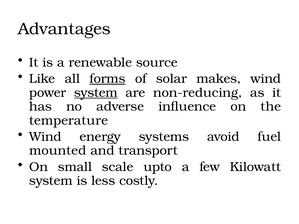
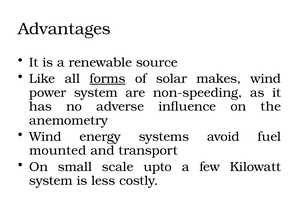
system at (96, 93) underline: present -> none
non-reducing: non-reducing -> non-speeding
temperature: temperature -> anemometry
